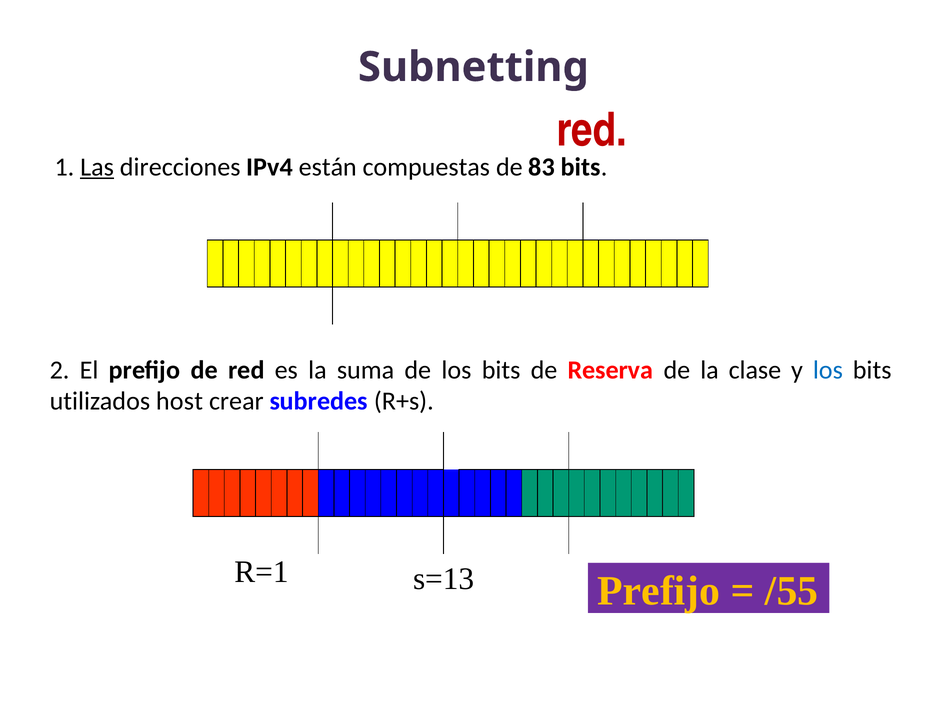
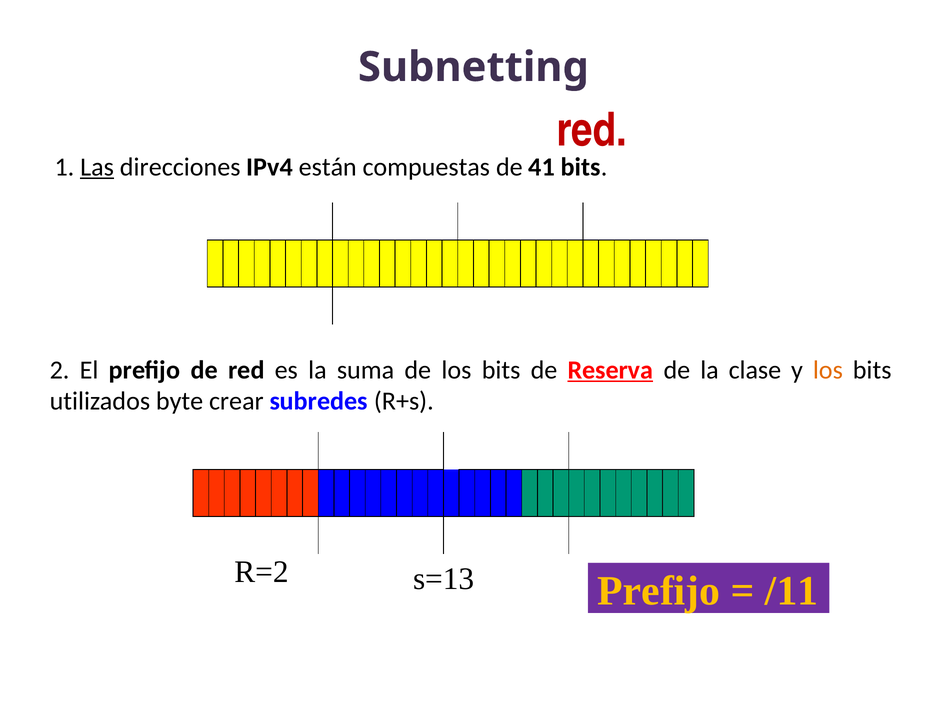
83: 83 -> 41
Reserva underline: none -> present
los at (828, 370) colour: blue -> orange
host: host -> byte
R=1: R=1 -> R=2
/55: /55 -> /11
